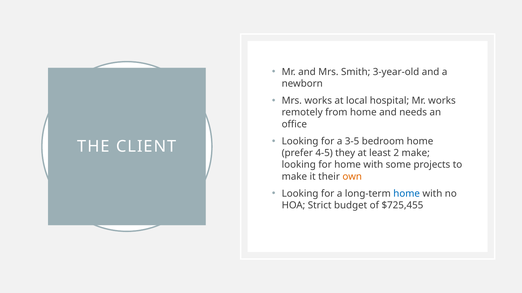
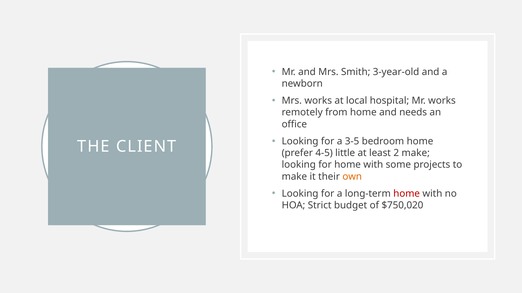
they: they -> little
home at (407, 194) colour: blue -> red
$725,455: $725,455 -> $750,020
